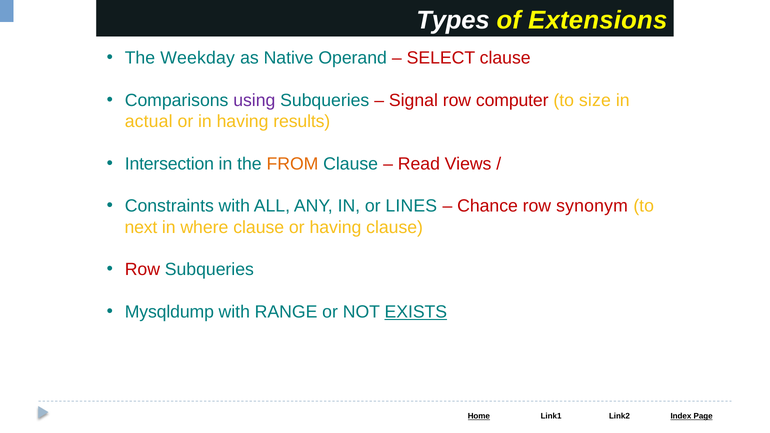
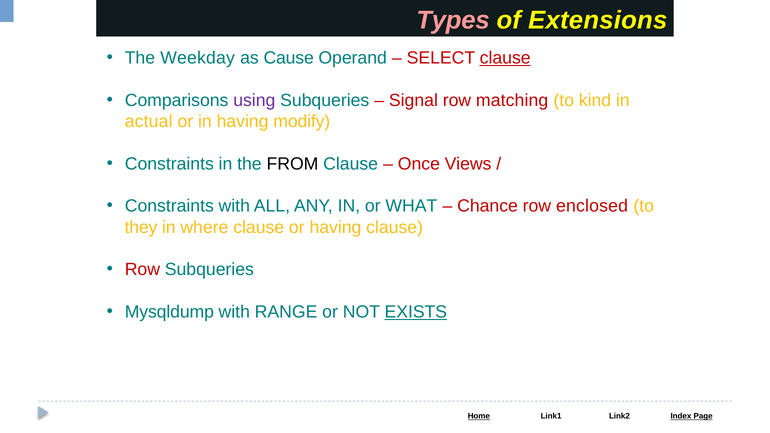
Types colour: white -> pink
Native: Native -> Cause
clause at (505, 58) underline: none -> present
computer: computer -> matching
size: size -> kind
results: results -> modify
Intersection at (169, 164): Intersection -> Constraints
FROM colour: orange -> black
Read: Read -> Once
LINES: LINES -> WHAT
synonym: synonym -> enclosed
next: next -> they
